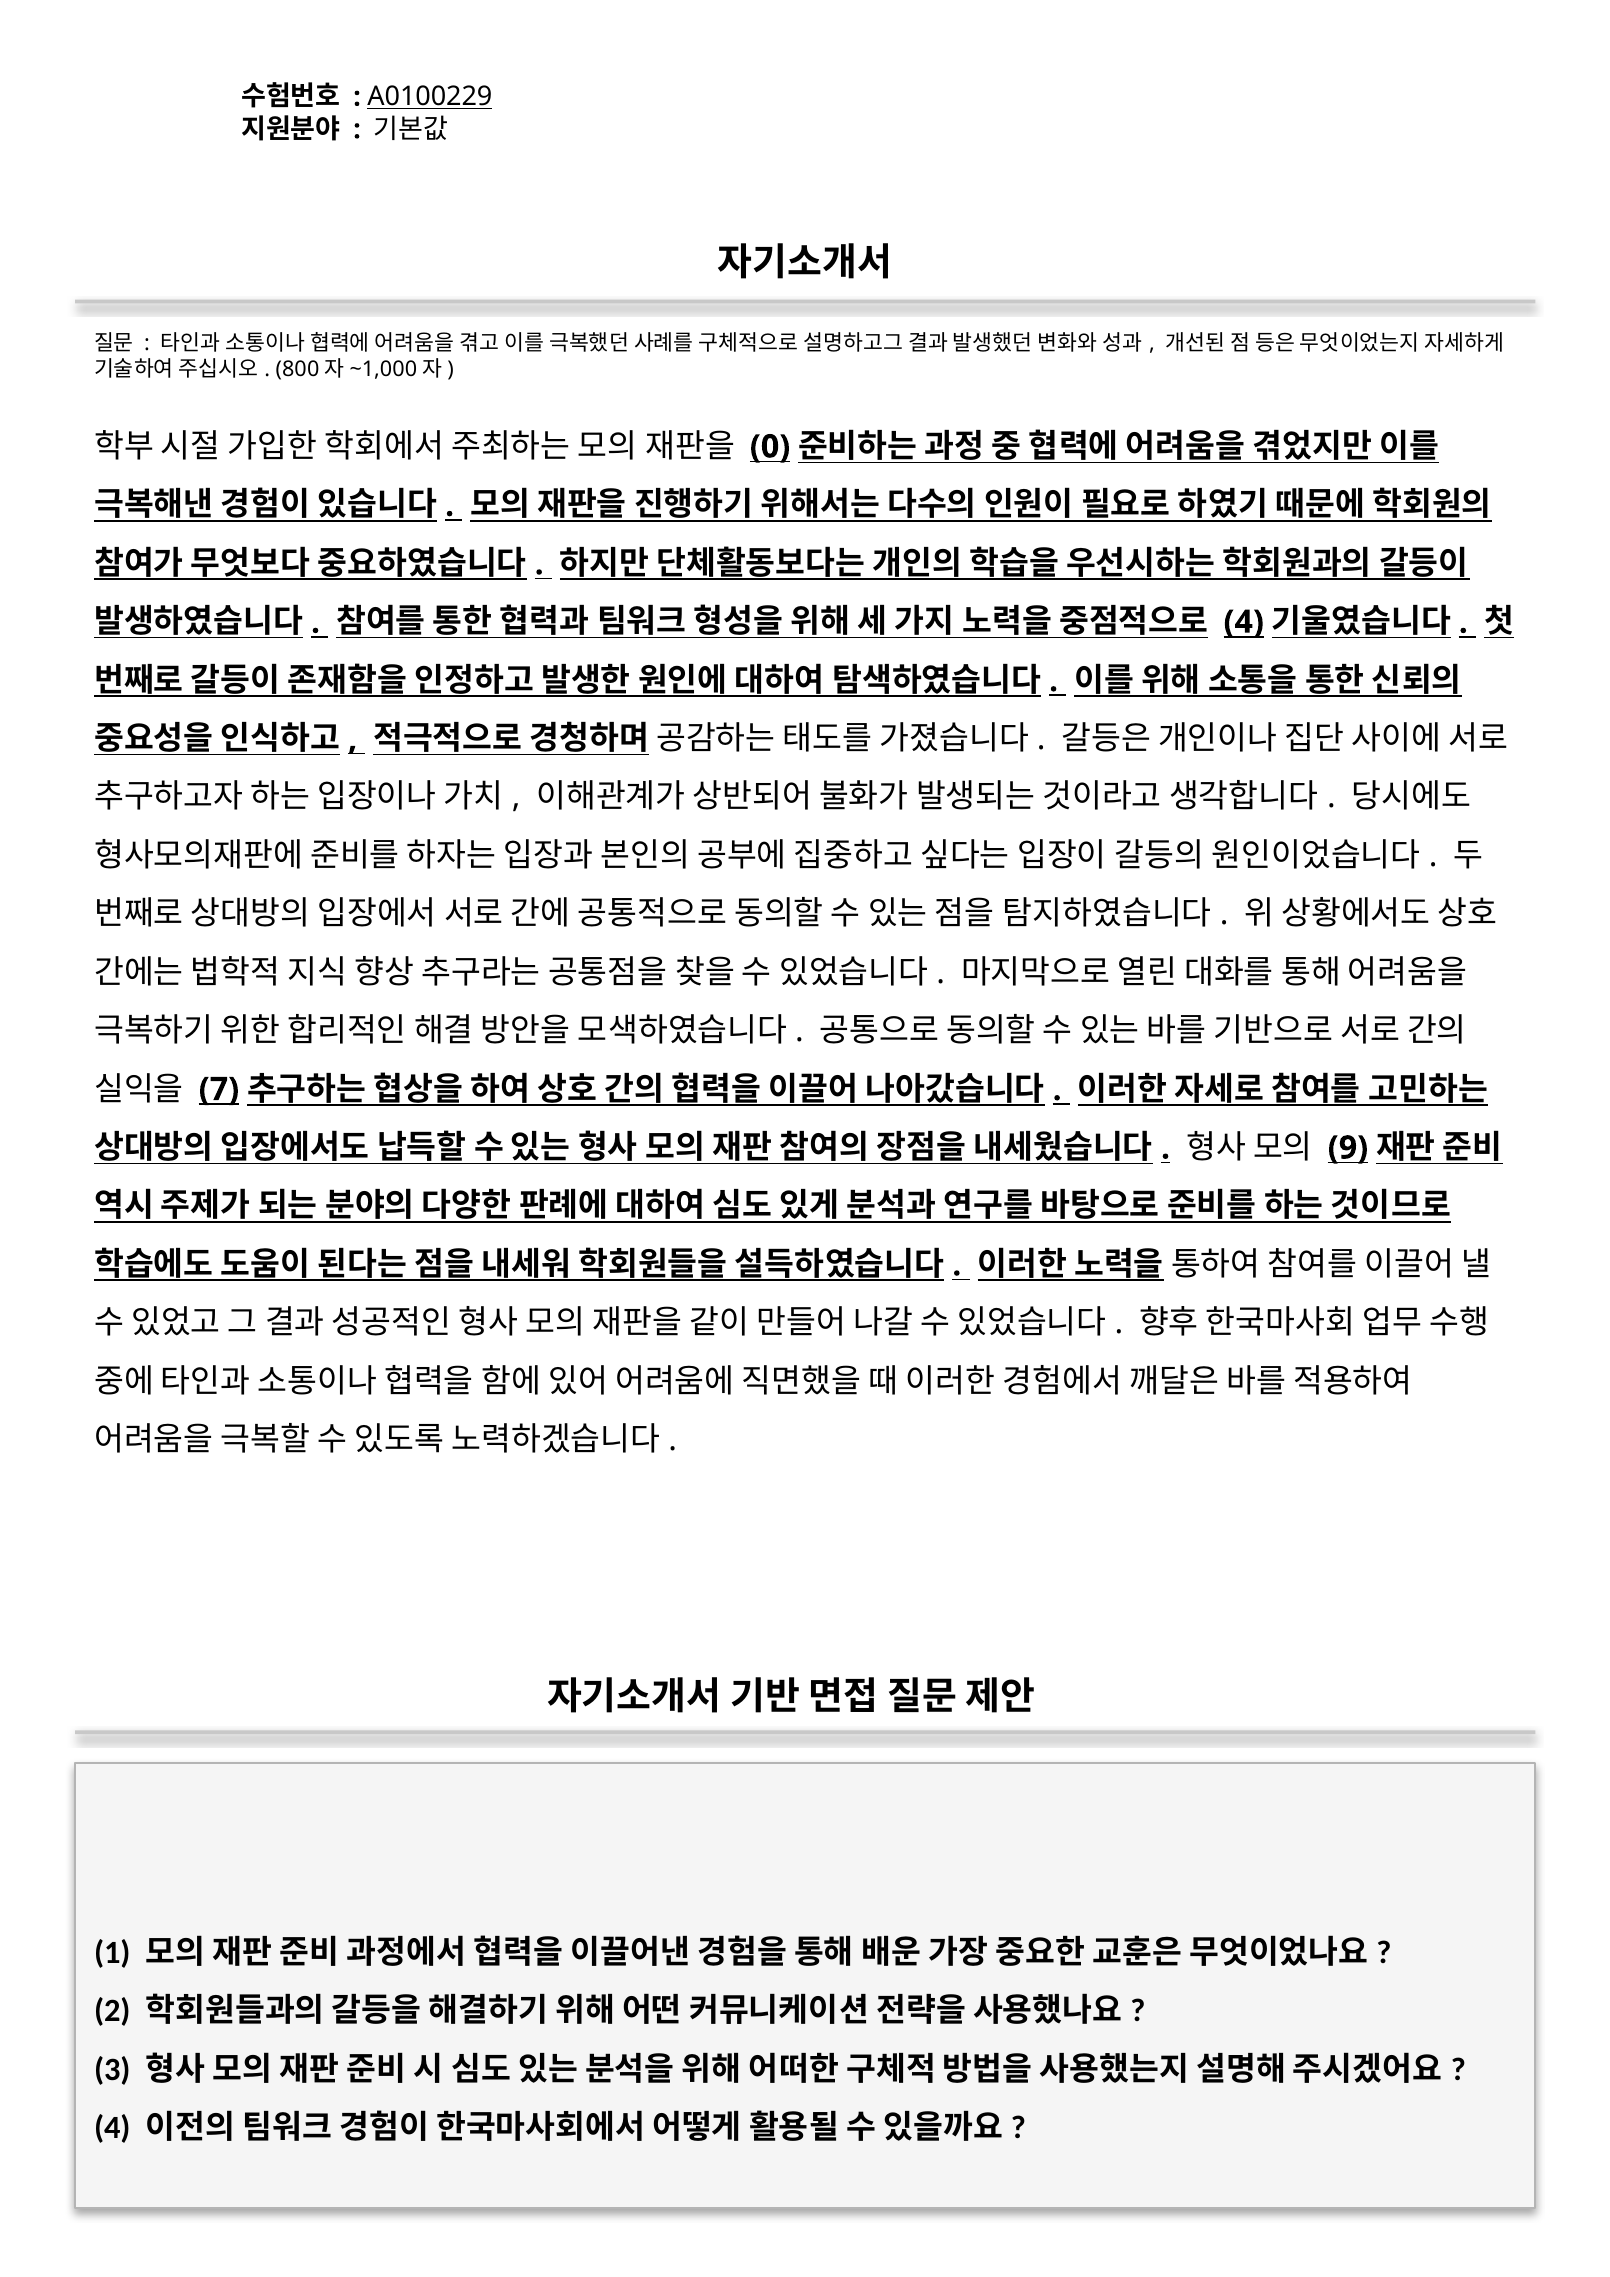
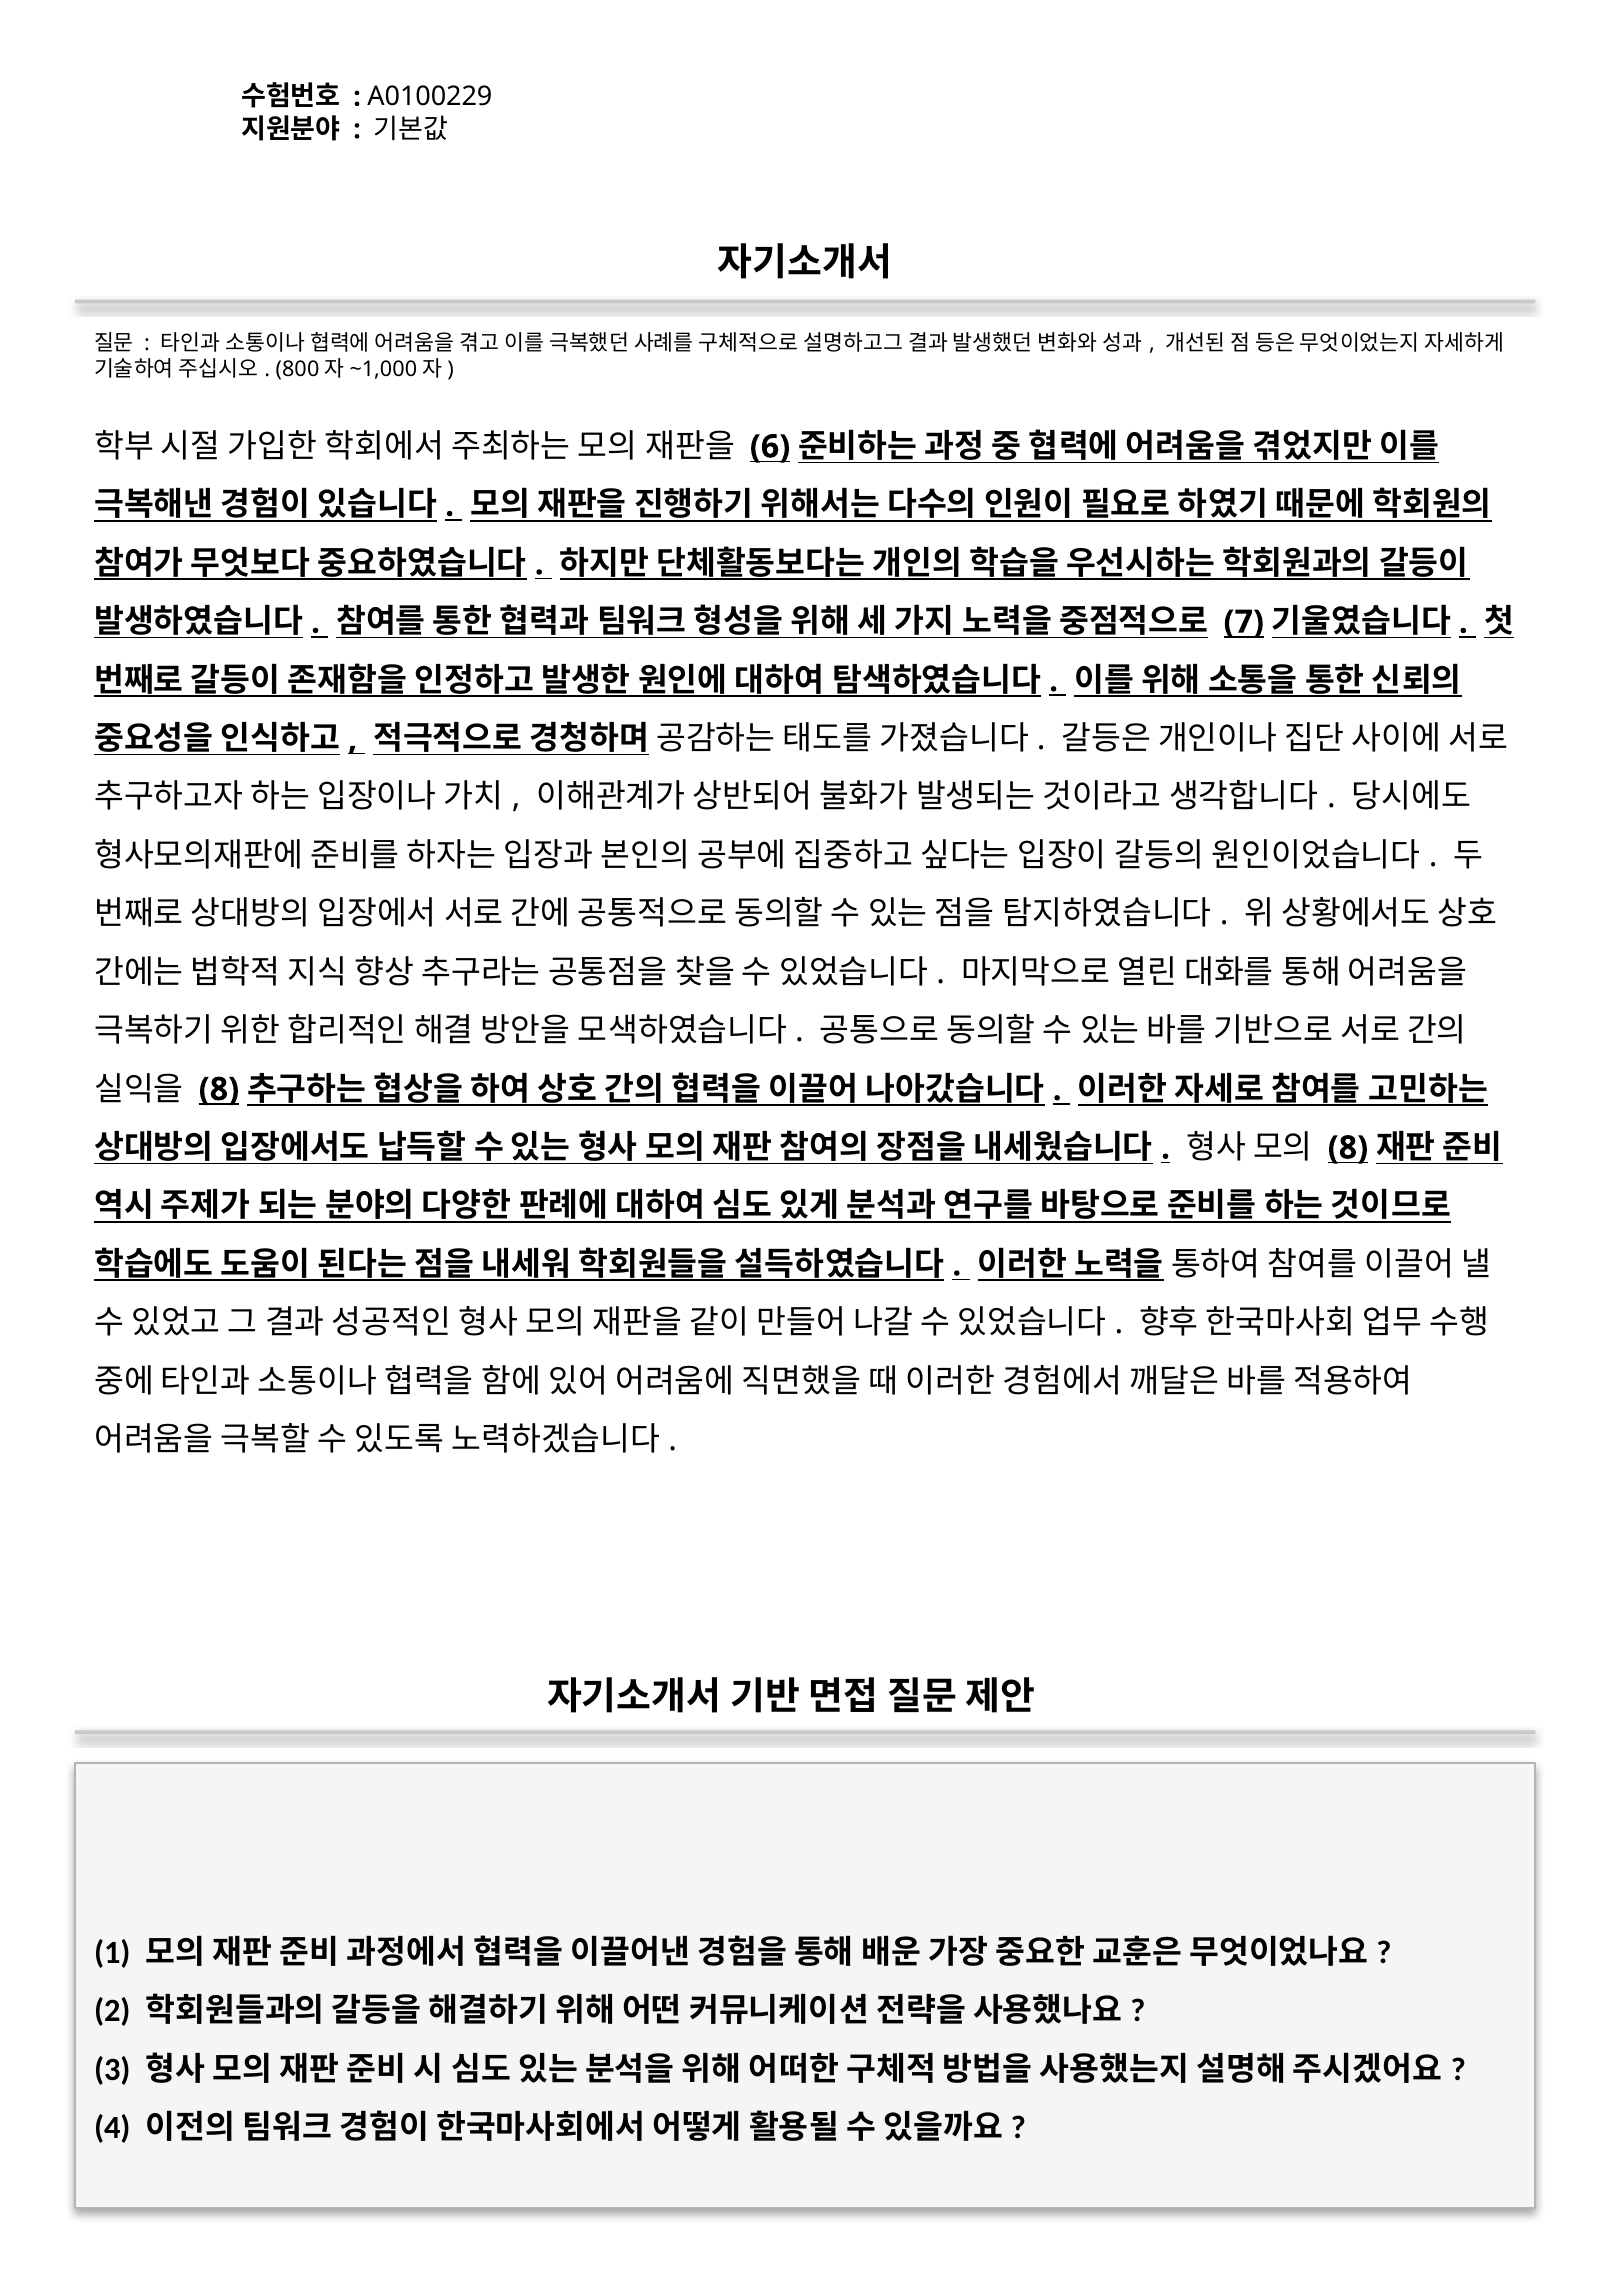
A0100229 underline: present -> none
0: 0 -> 6
4 at (1244, 622): 4 -> 7
7 at (219, 1089): 7 -> 8
9 at (1348, 1148): 9 -> 8
